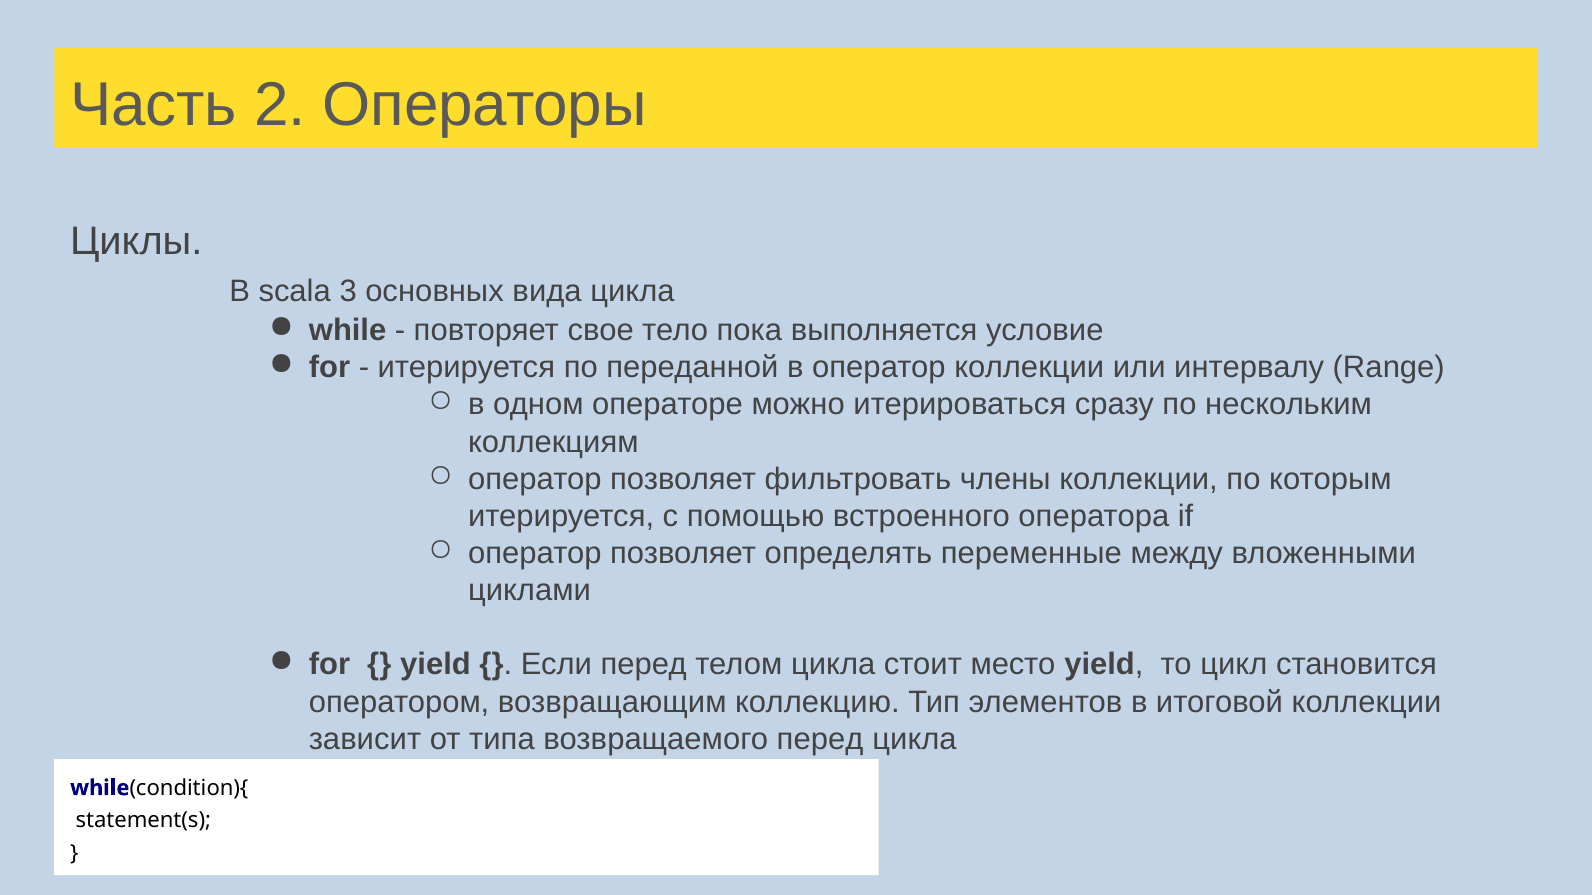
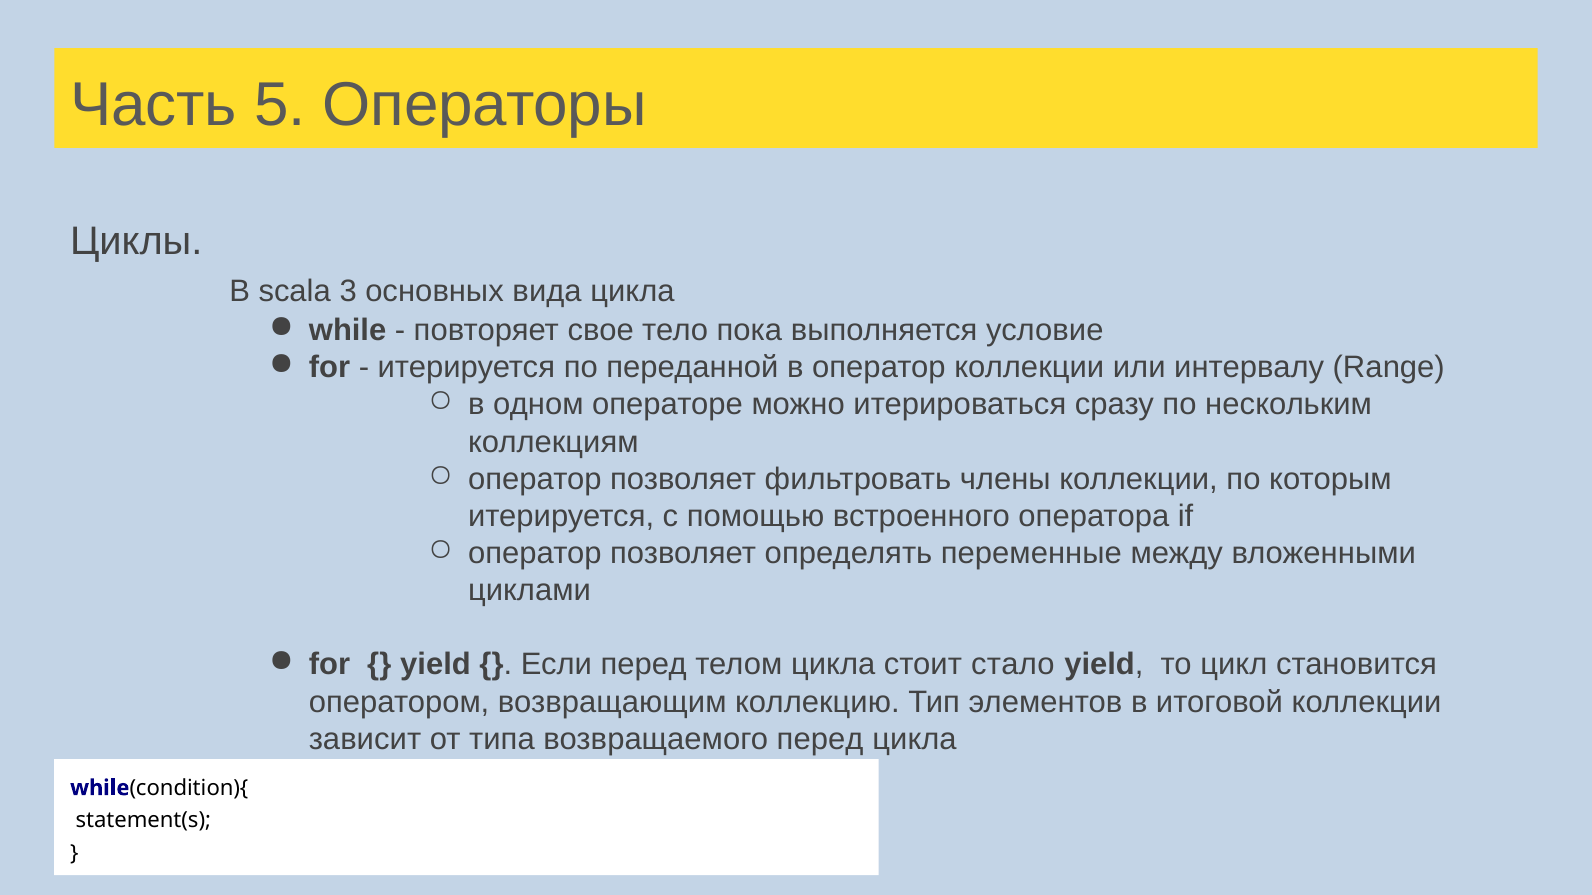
2: 2 -> 5
место: место -> стало
